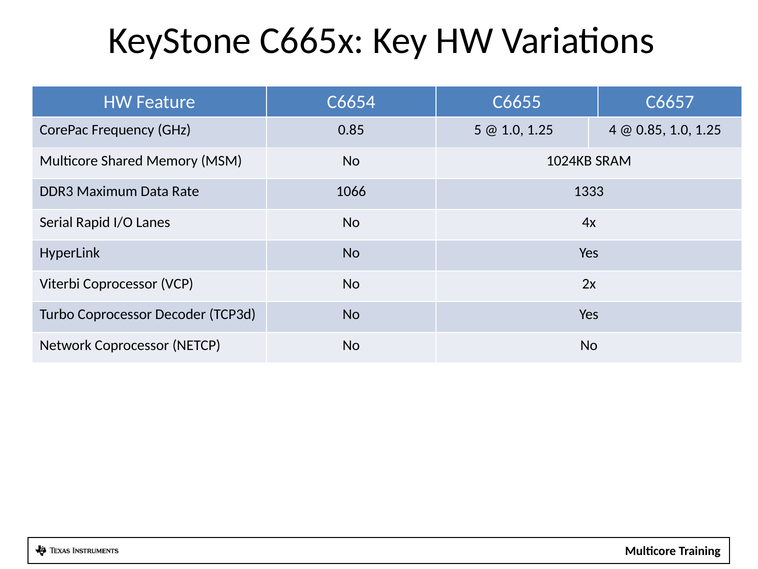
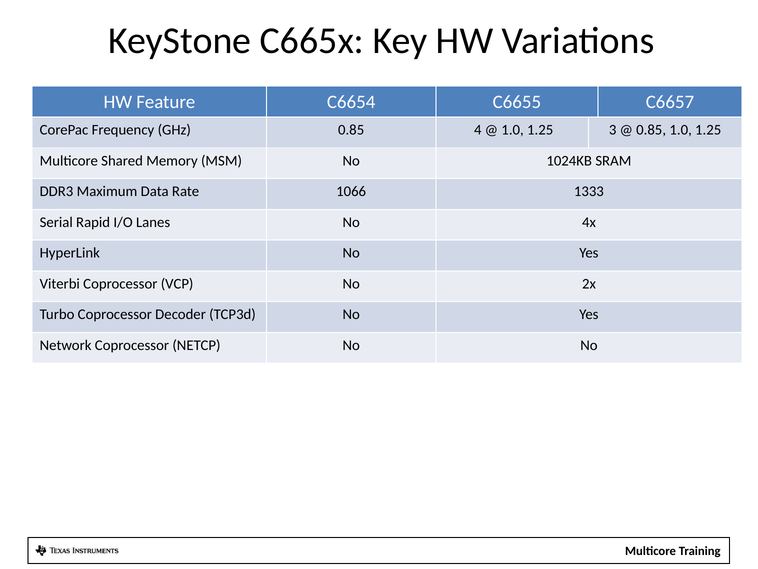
5: 5 -> 4
4: 4 -> 3
